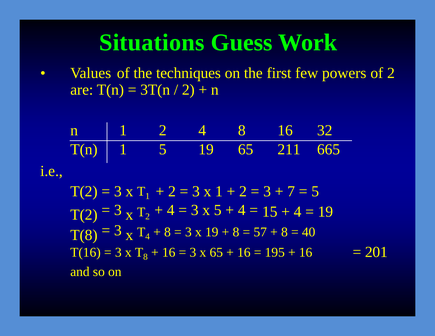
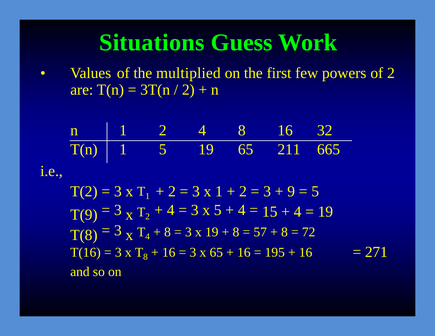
techniques: techniques -> multiplied
7: 7 -> 9
T(2 at (84, 215): T(2 -> T(9
40: 40 -> 72
201: 201 -> 271
